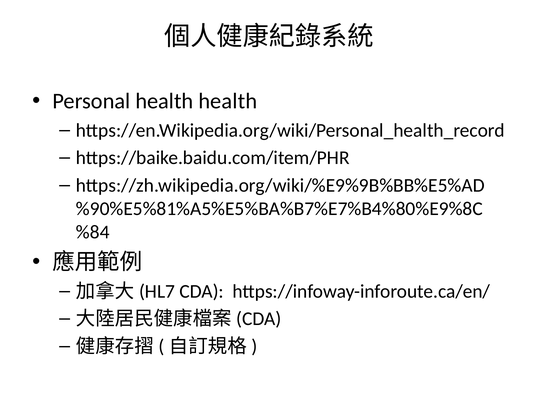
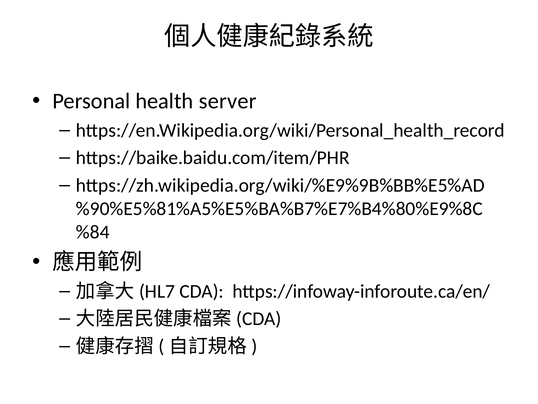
health health: health -> server
